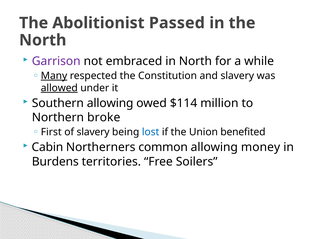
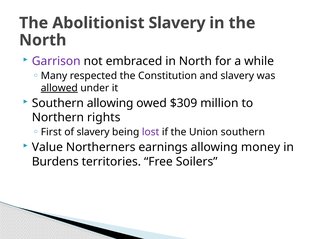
Abolitionist Passed: Passed -> Slavery
Many underline: present -> none
$114: $114 -> $309
broke: broke -> rights
lost colour: blue -> purple
Union benefited: benefited -> southern
Cabin: Cabin -> Value
common: common -> earnings
